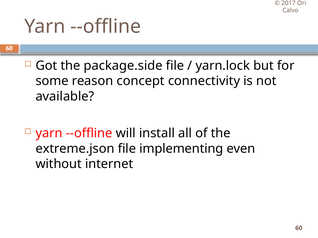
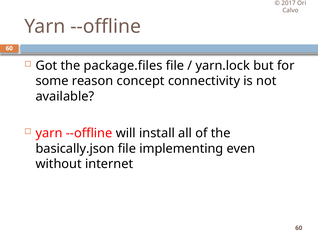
package.side: package.side -> package.files
extreme.json: extreme.json -> basically.json
